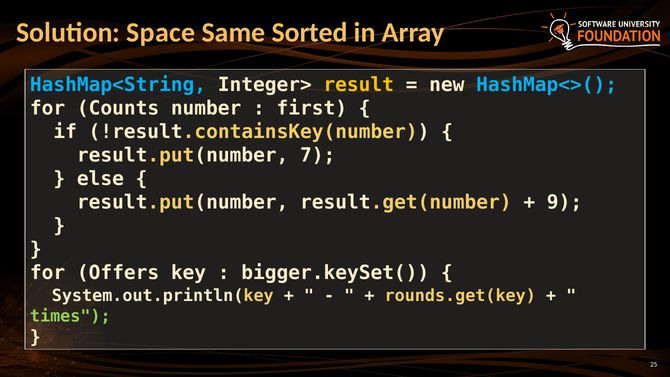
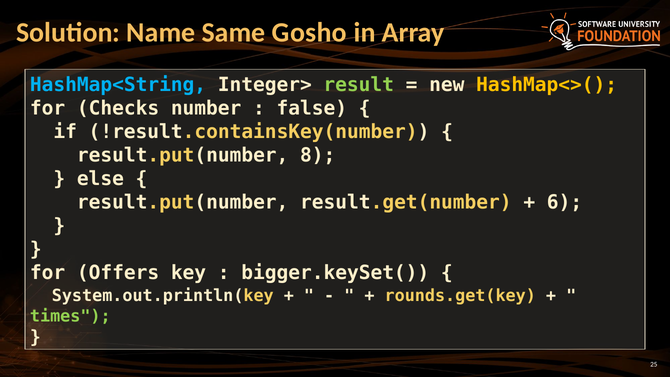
Space: Space -> Name
Sorted: Sorted -> Gosho
result colour: yellow -> light green
HashMap<>( colour: light blue -> yellow
Counts: Counts -> Checks
first: first -> false
7: 7 -> 8
9: 9 -> 6
